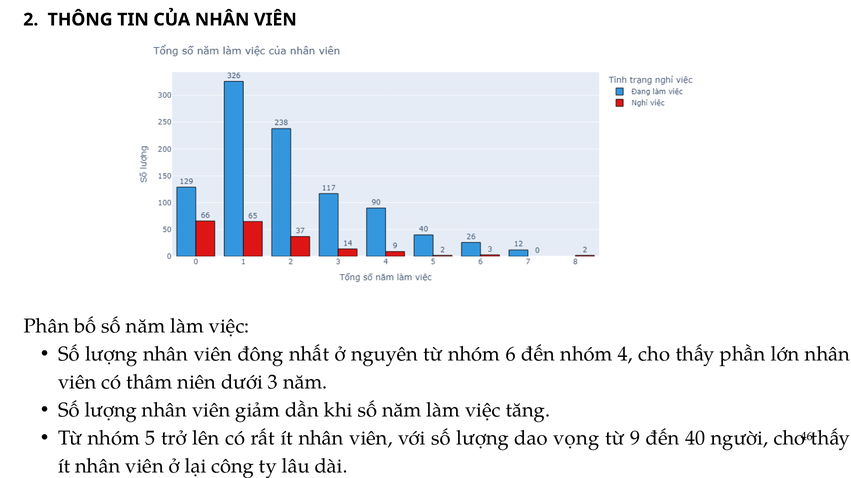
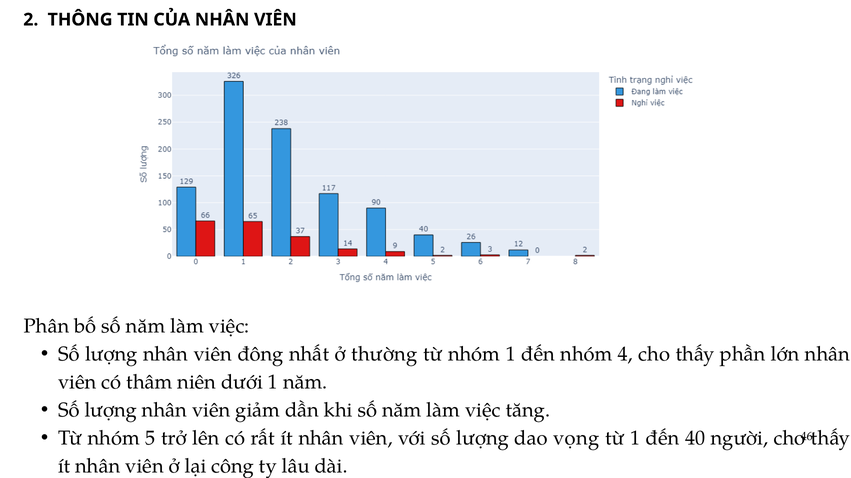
nguyên: nguyên -> thường
nhóm 6: 6 -> 1
dưới 3: 3 -> 1
từ 9: 9 -> 1
